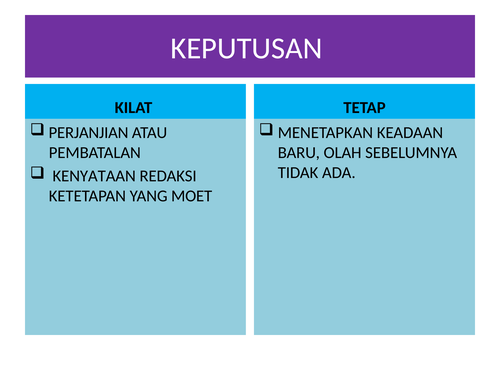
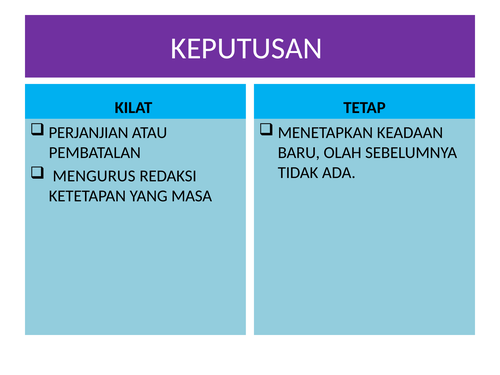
KENYATAAN: KENYATAAN -> MENGURUS
MOET: MOET -> MASA
